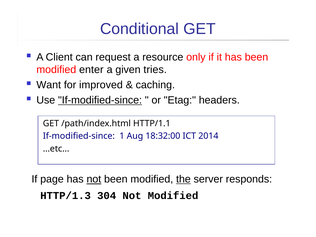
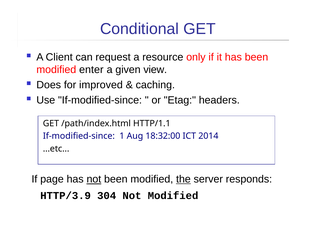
tries: tries -> view
Want: Want -> Does
If-modified-since at (100, 100) underline: present -> none
HTTP/1.3: HTTP/1.3 -> HTTP/3.9
